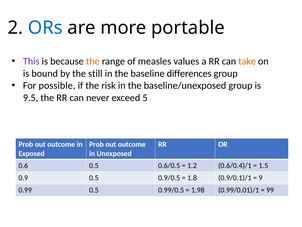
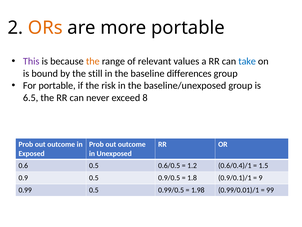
ORs colour: blue -> orange
measles: measles -> relevant
take colour: orange -> blue
For possible: possible -> portable
9.5: 9.5 -> 6.5
5: 5 -> 8
